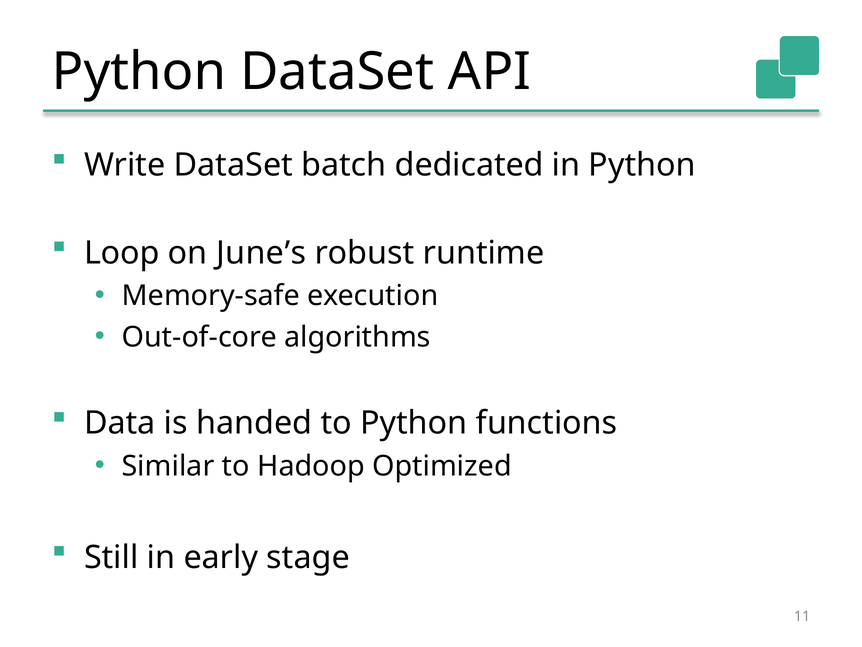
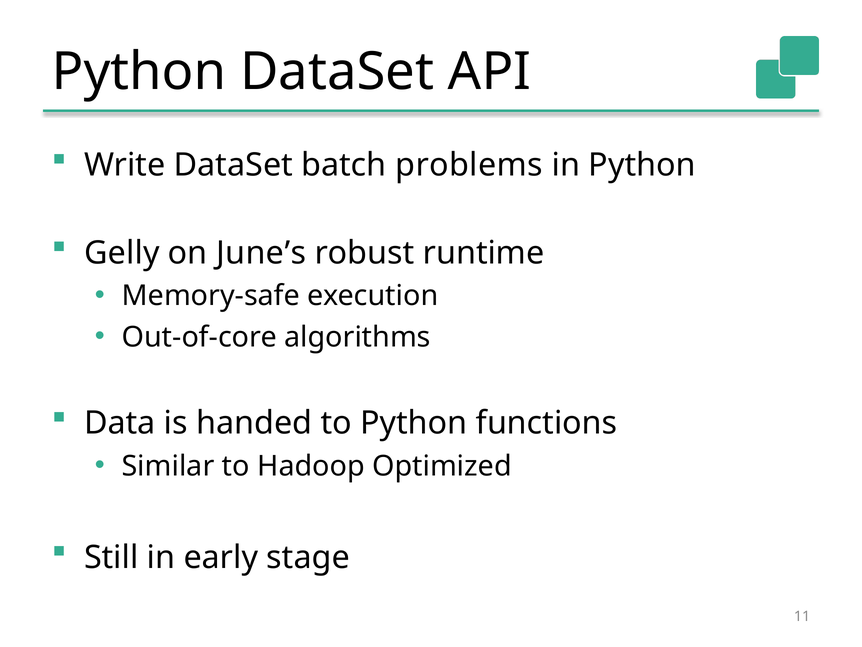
dedicated: dedicated -> problems
Loop: Loop -> Gelly
